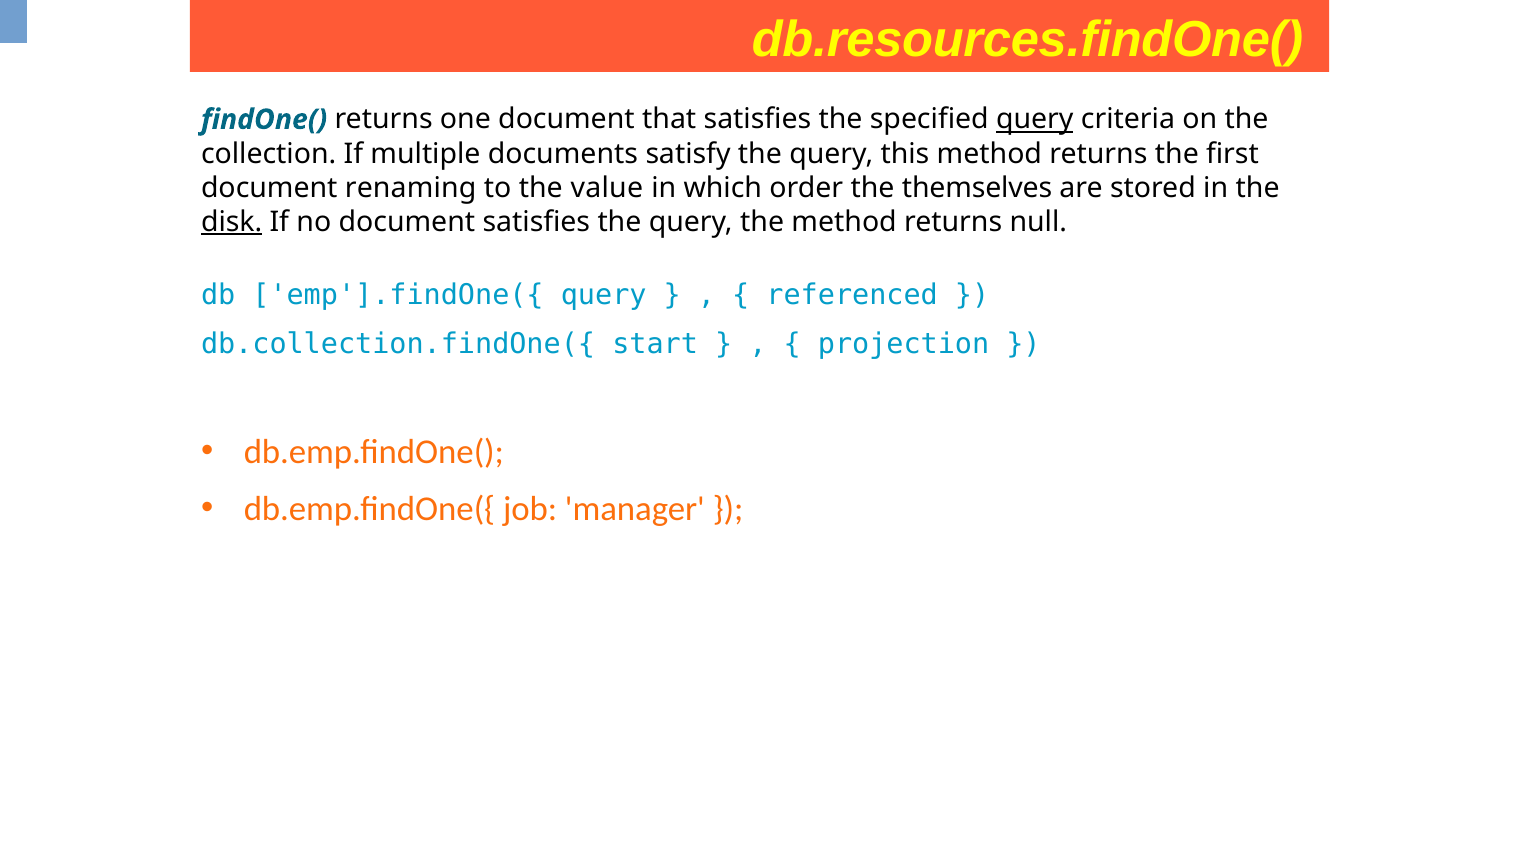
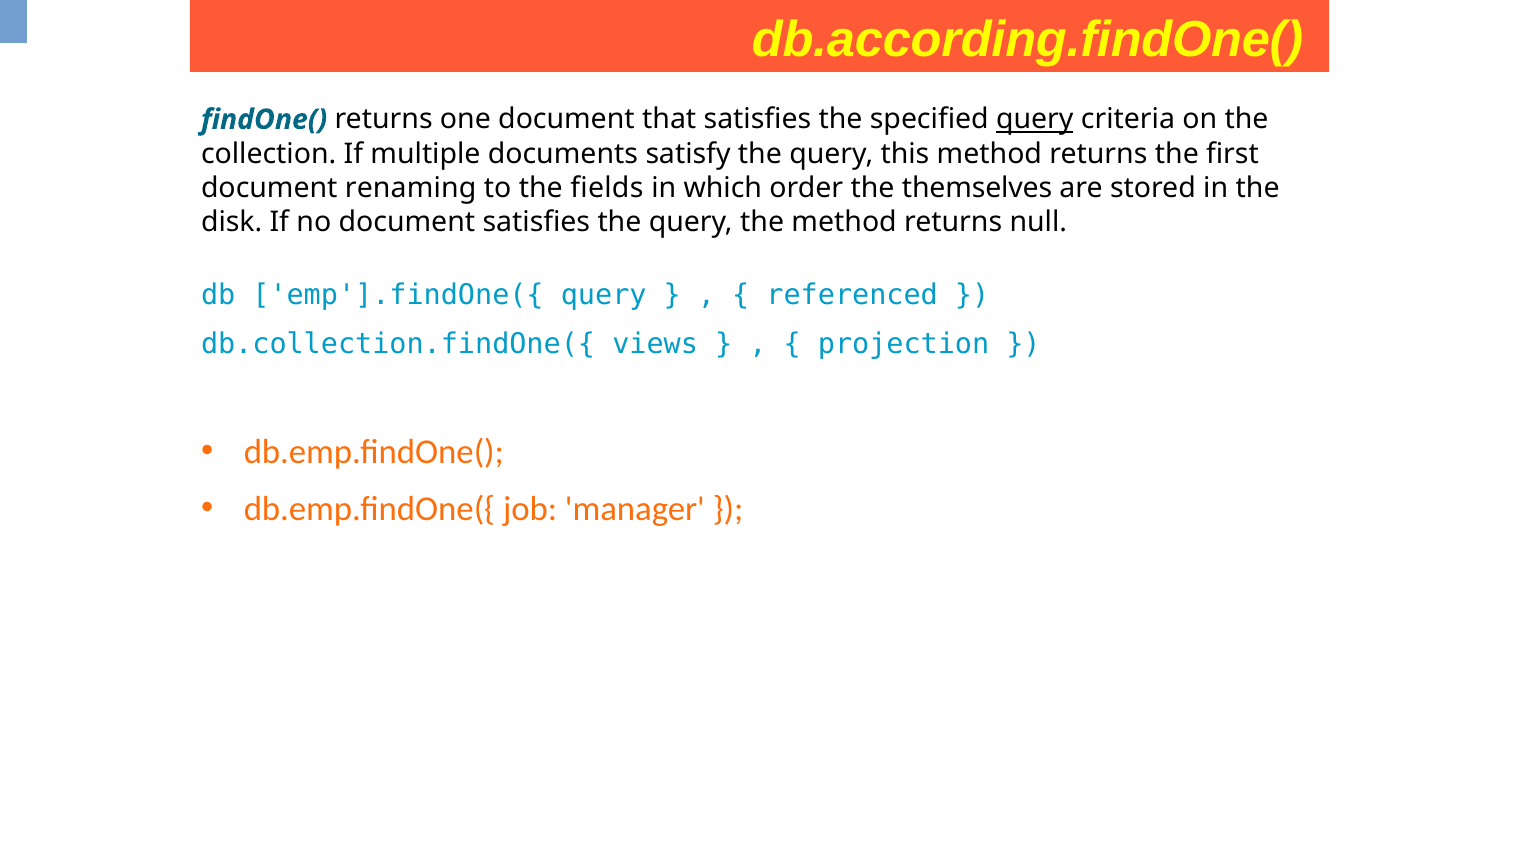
db.resources.findOne(: db.resources.findOne( -> db.according.findOne(
value: value -> fields
disk underline: present -> none
start: start -> views
